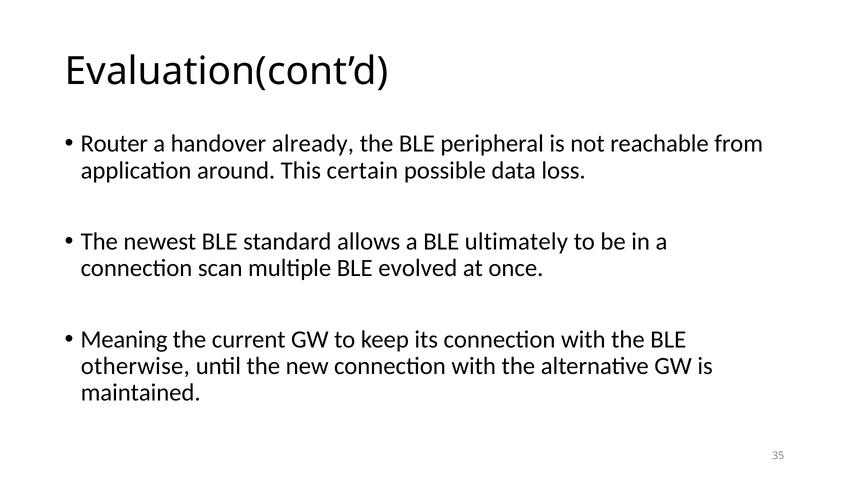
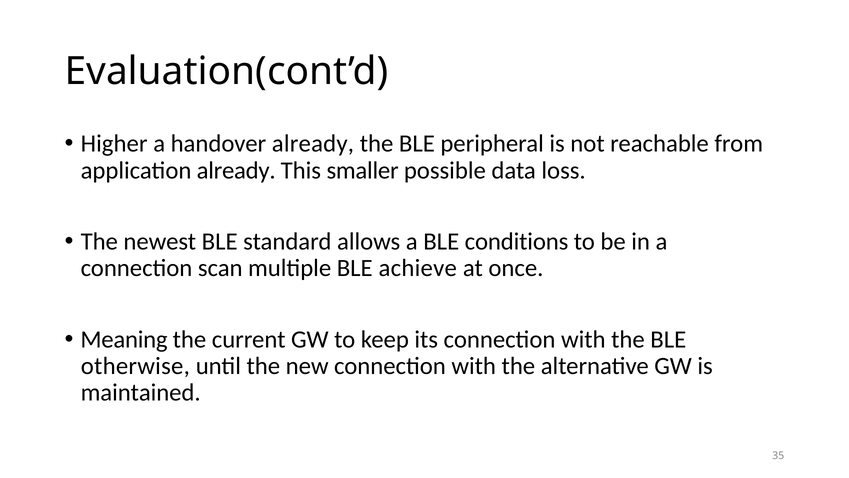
Router: Router -> Higher
application around: around -> already
certain: certain -> smaller
ultimately: ultimately -> conditions
evolved: evolved -> achieve
